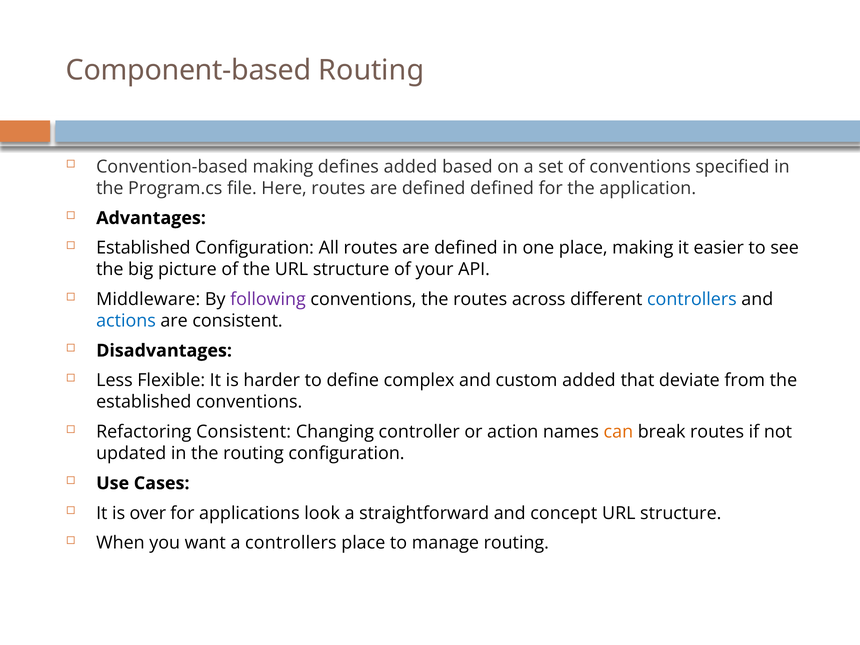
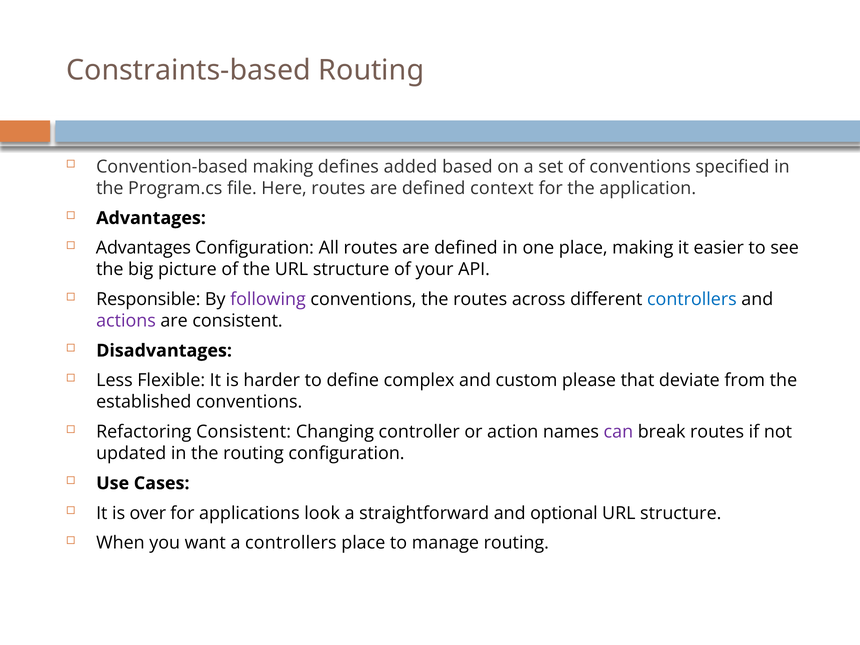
Component-based: Component-based -> Constraints-based
defined defined: defined -> context
Established at (143, 248): Established -> Advantages
Middleware: Middleware -> Responsible
actions colour: blue -> purple
custom added: added -> please
can colour: orange -> purple
concept: concept -> optional
